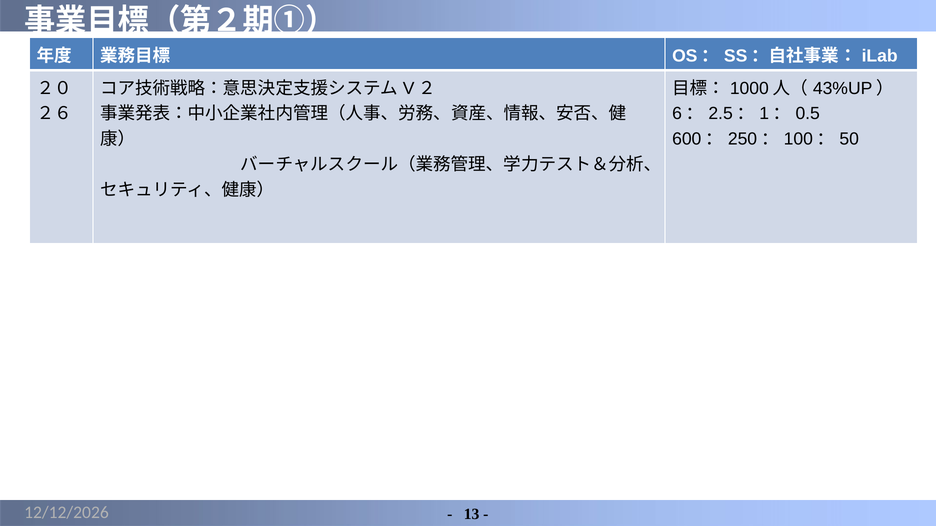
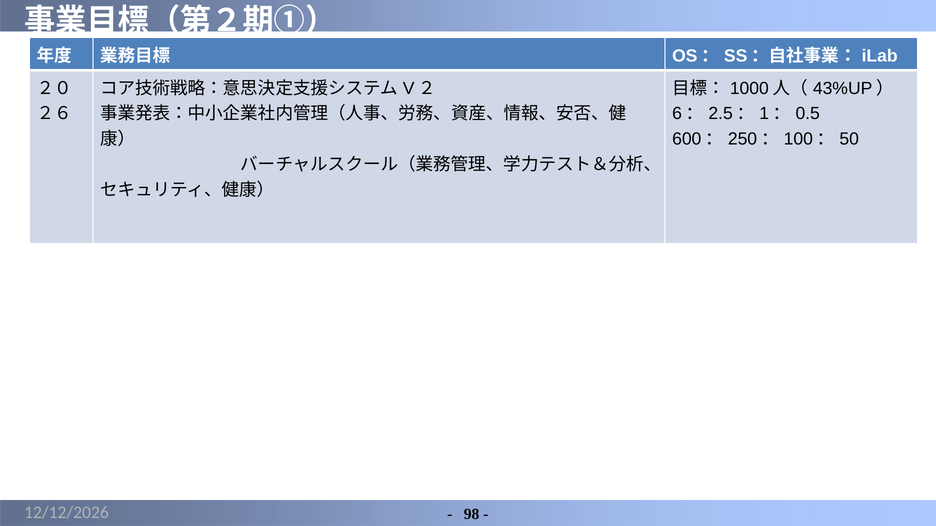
13: 13 -> 98
